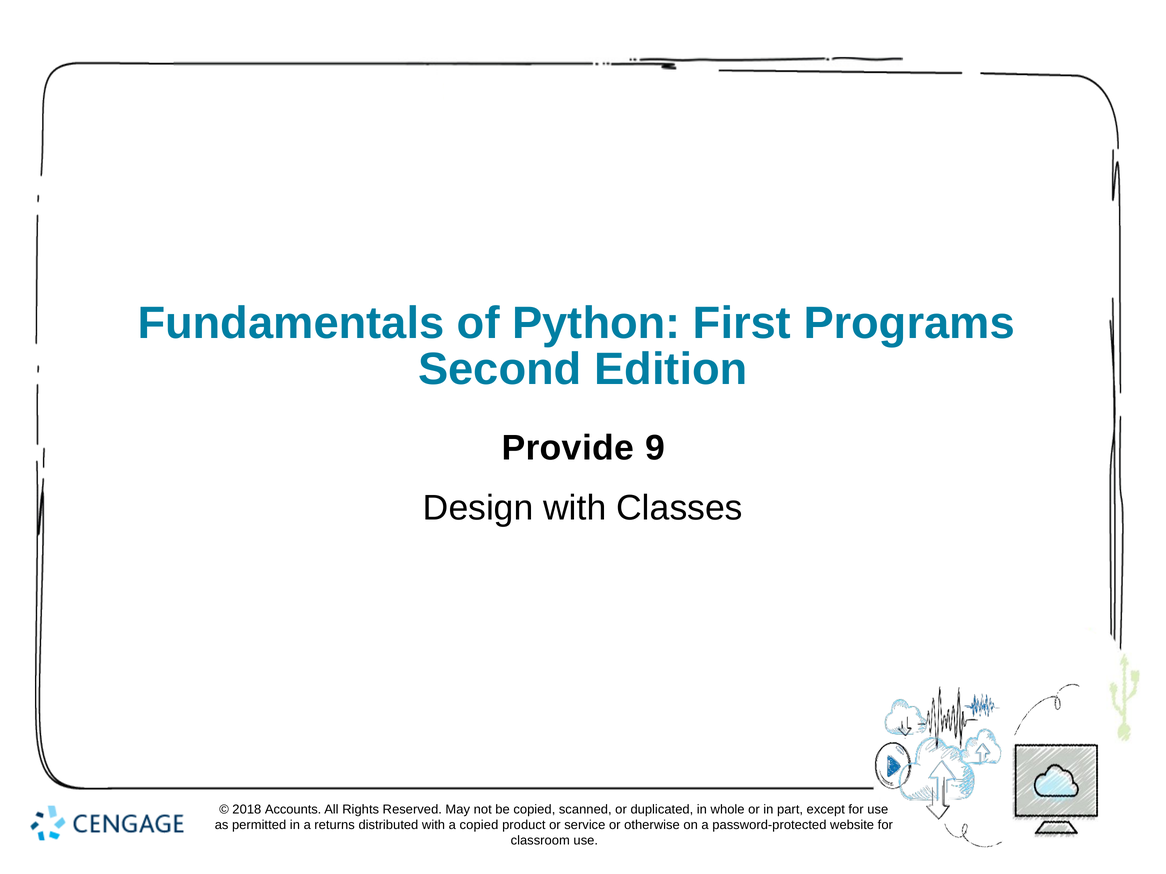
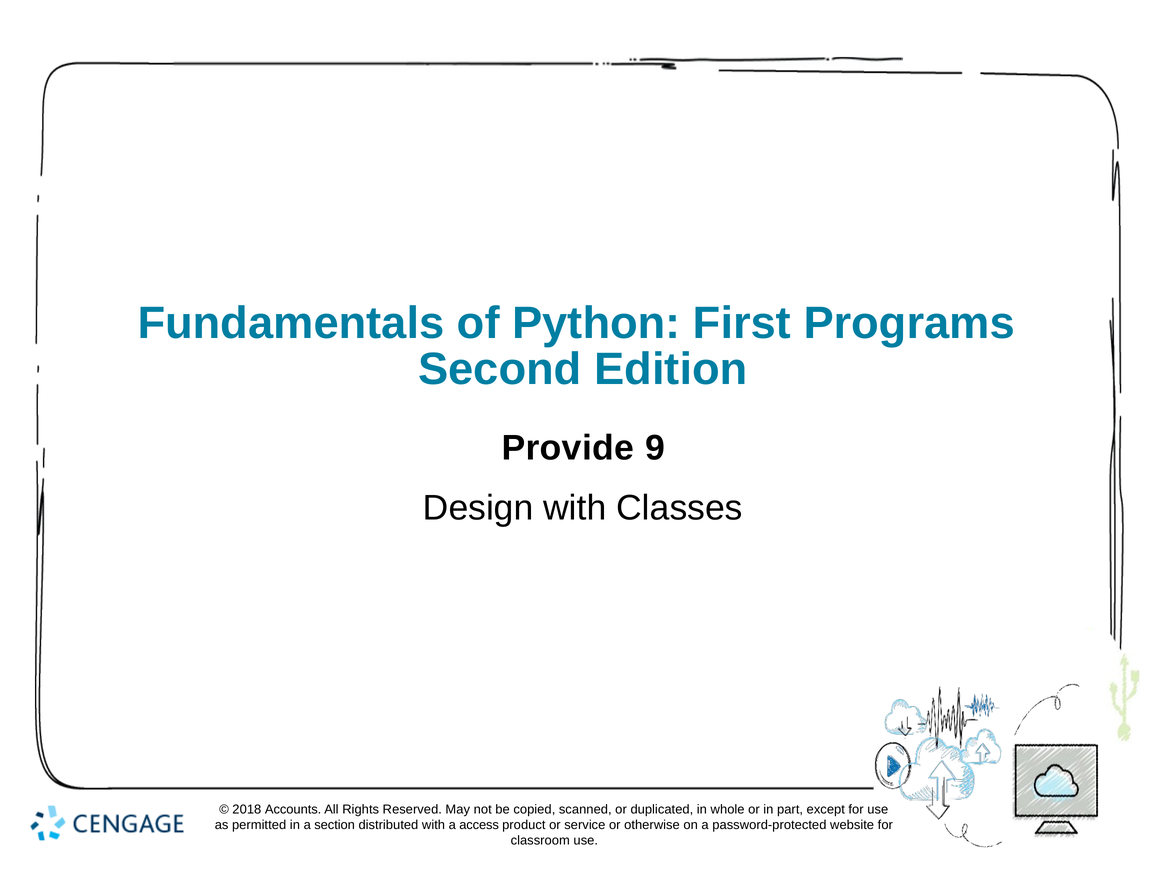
returns: returns -> section
a copied: copied -> access
